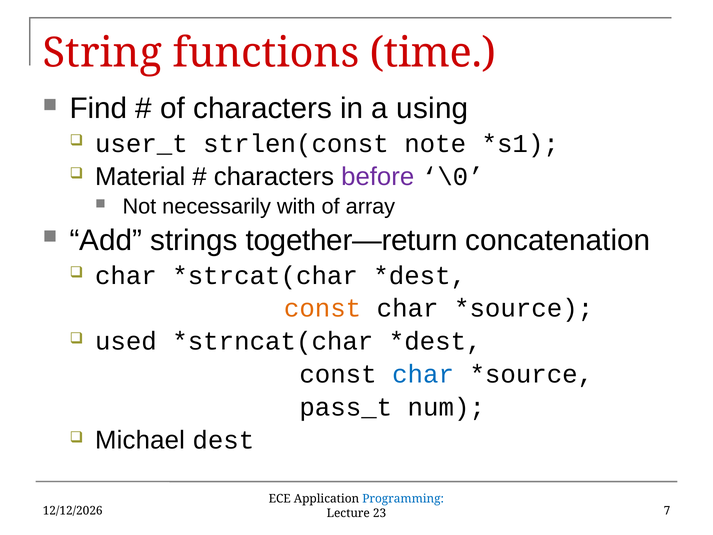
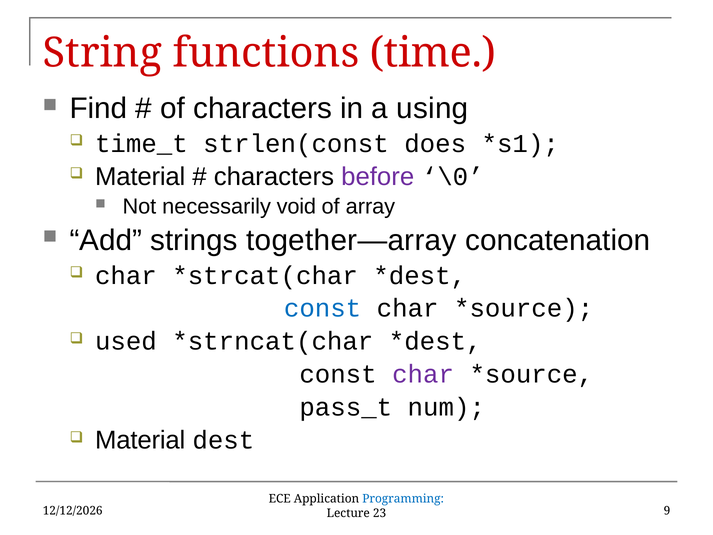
user_t: user_t -> time_t
note: note -> does
with: with -> void
together—return: together—return -> together—array
const at (323, 308) colour: orange -> blue
char at (423, 374) colour: blue -> purple
Michael at (140, 440): Michael -> Material
7: 7 -> 9
